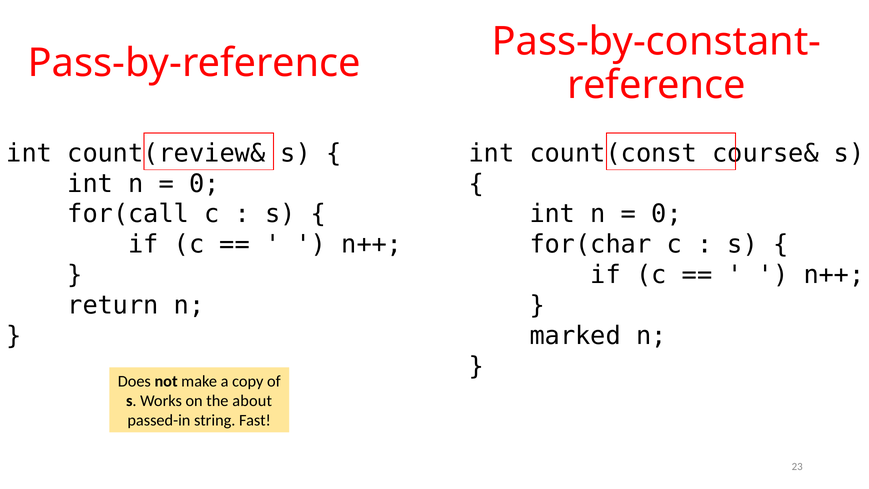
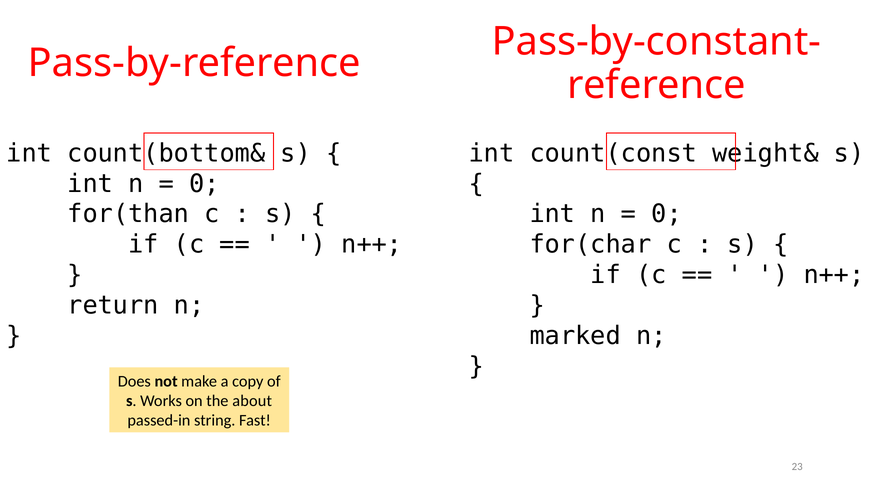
count(review&: count(review& -> count(bottom&
course&: course& -> weight&
for(call: for(call -> for(than
